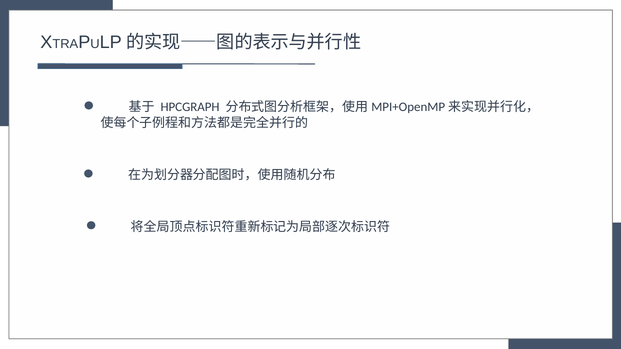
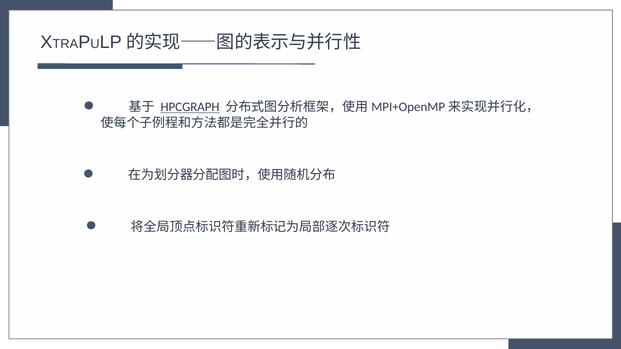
HPCGRAPH underline: none -> present
